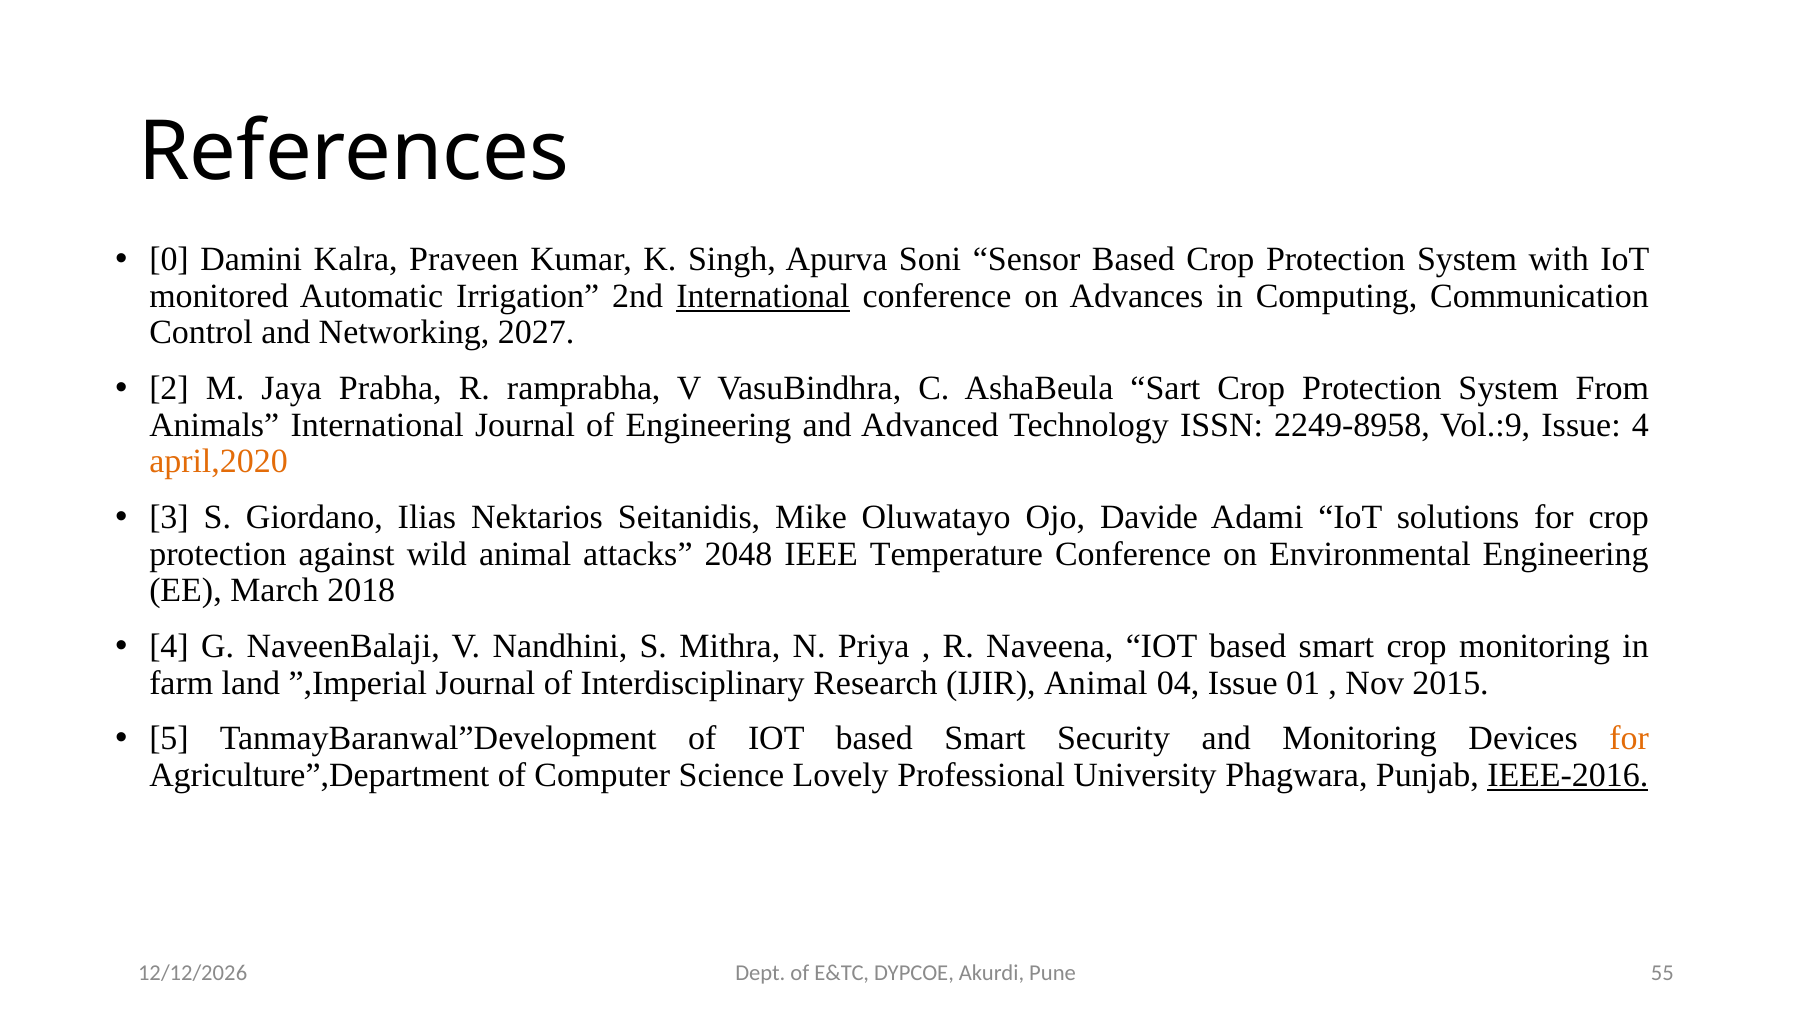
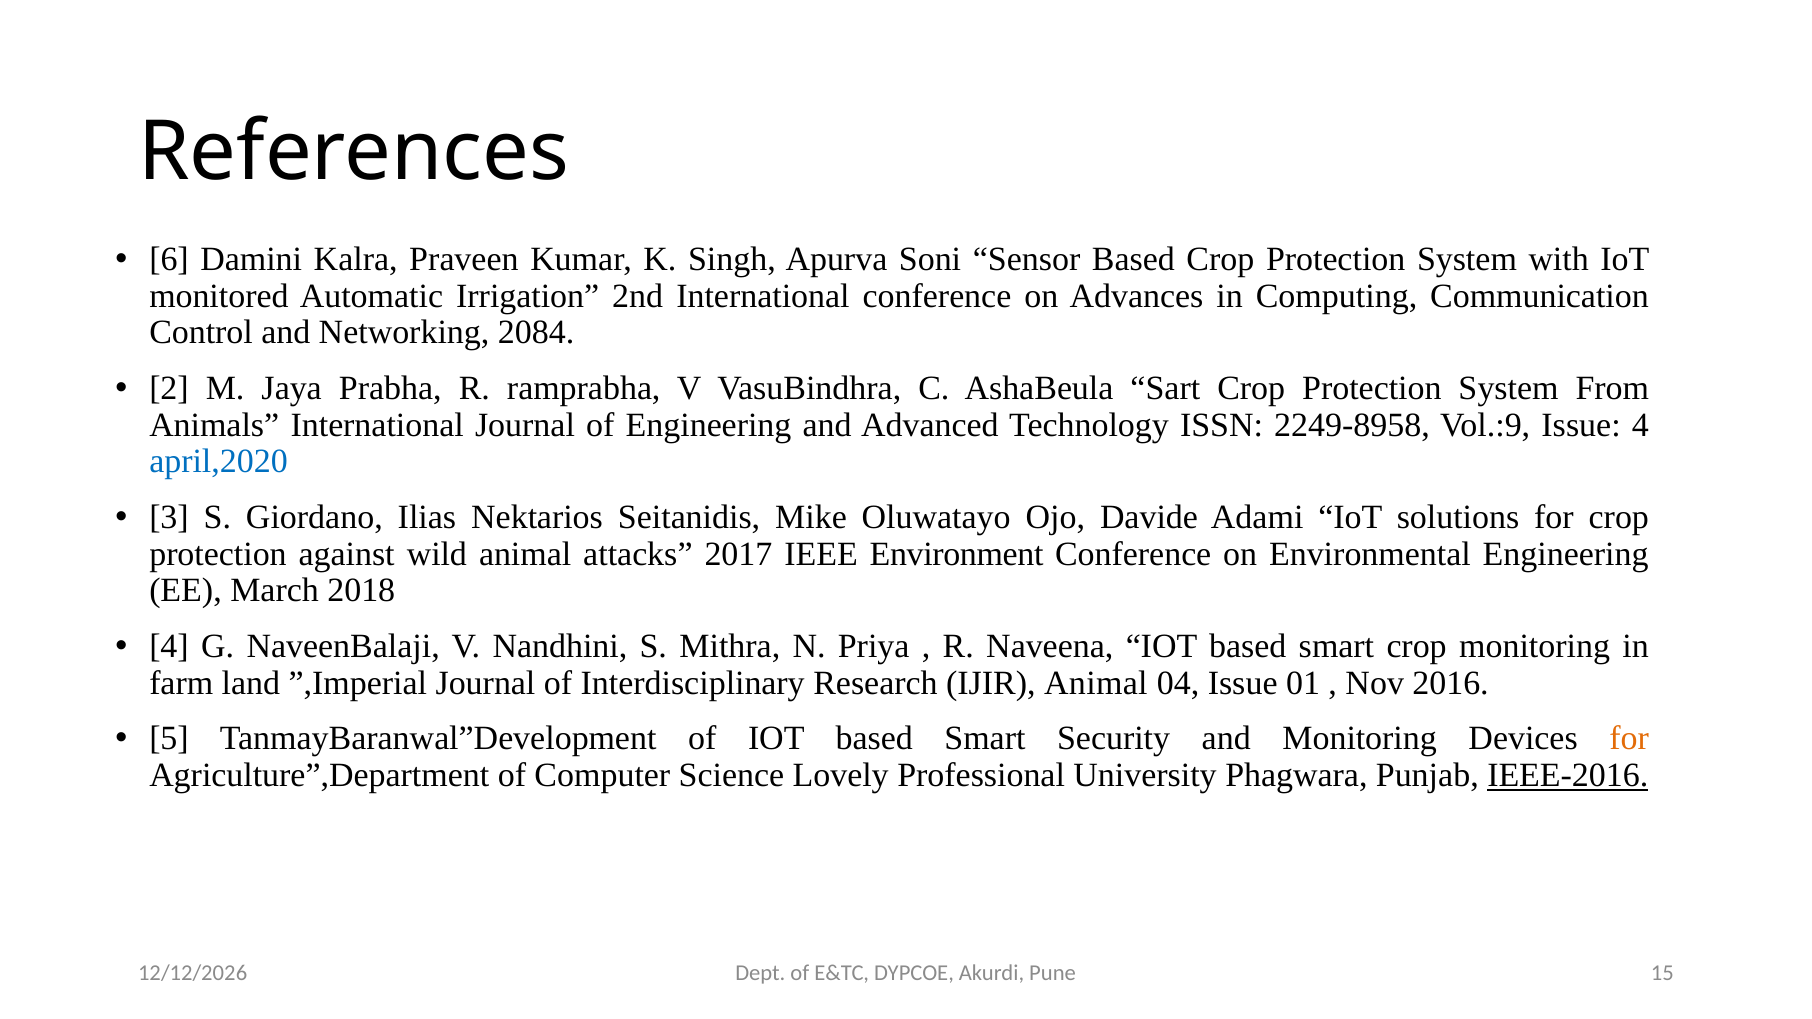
0: 0 -> 6
International at (763, 296) underline: present -> none
2027: 2027 -> 2084
april,2020 colour: orange -> blue
2048: 2048 -> 2017
Temperature: Temperature -> Environment
2015: 2015 -> 2016
55: 55 -> 15
